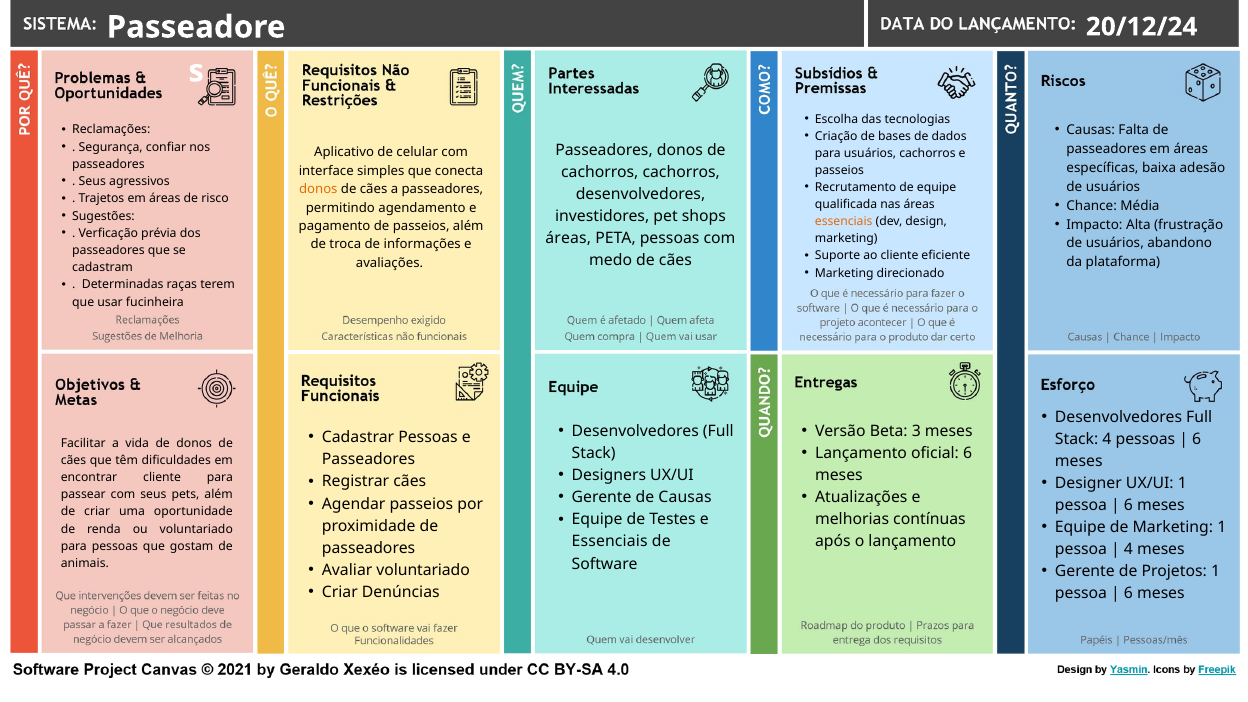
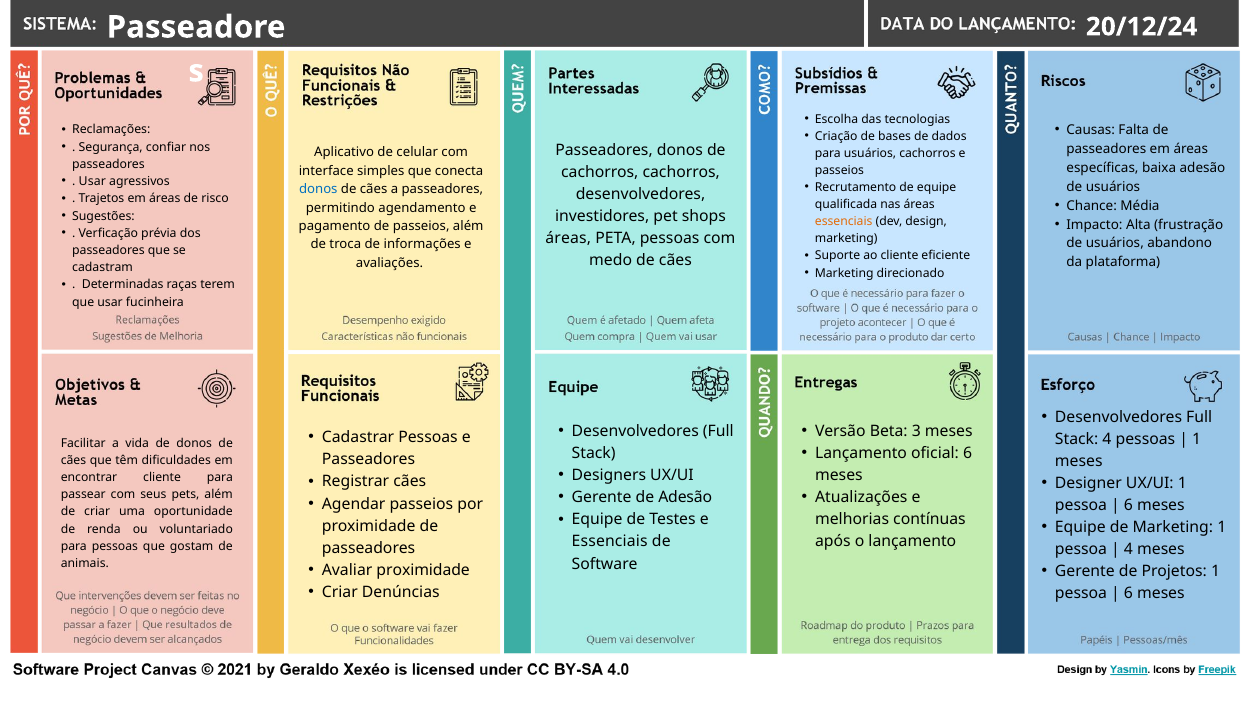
Seus at (92, 182): Seus -> Usar
donos at (318, 189) colour: orange -> blue
6 at (1197, 439): 6 -> 1
de Causas: Causas -> Adesão
Avaliar voluntariado: voluntariado -> proximidade
